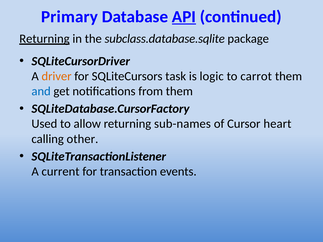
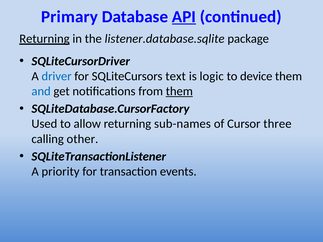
subclass.database.sqlite: subclass.database.sqlite -> listener.database.sqlite
driver colour: orange -> blue
task: task -> text
carrot: carrot -> device
them at (179, 91) underline: none -> present
heart: heart -> three
current: current -> priority
